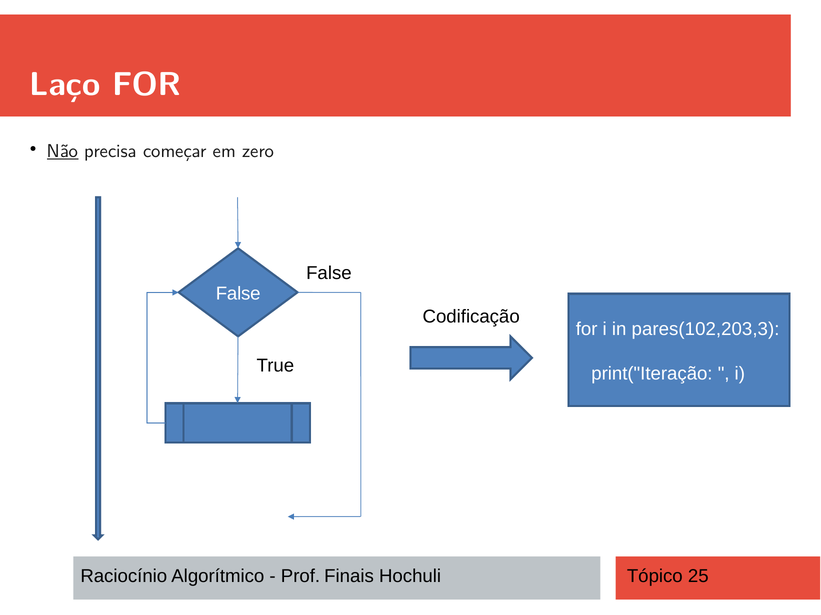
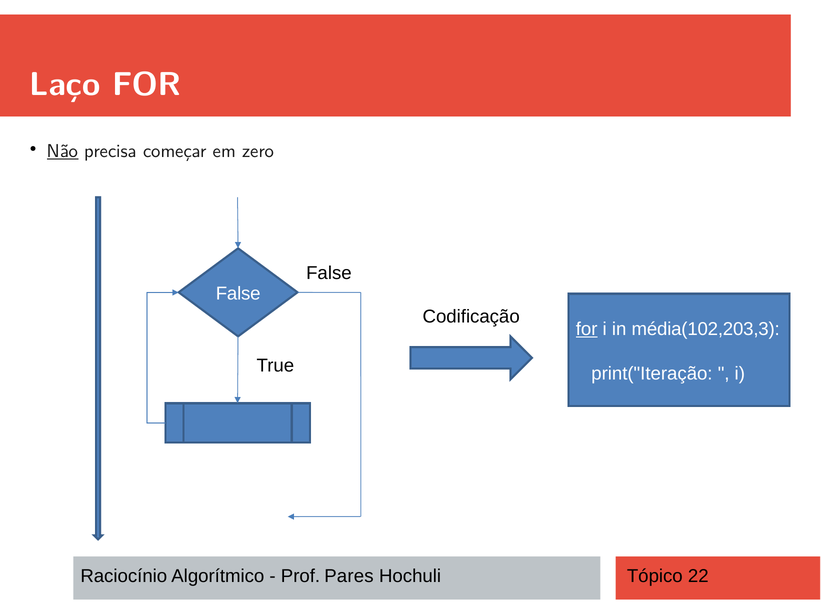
for at (587, 329) underline: none -> present
pares(102,203,3: pares(102,203,3 -> média(102,203,3
Finais: Finais -> Pares
25: 25 -> 22
